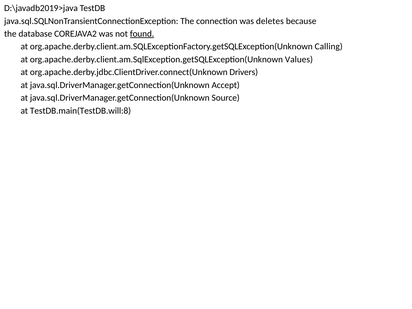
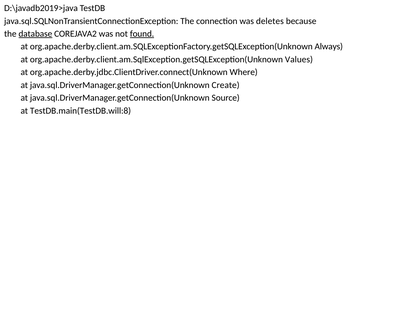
database underline: none -> present
Calling: Calling -> Always
Drivers: Drivers -> Where
Accept: Accept -> Create
